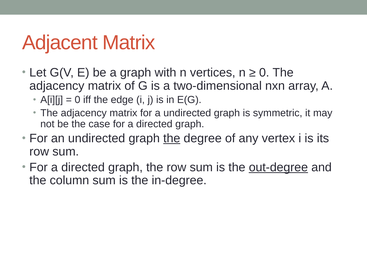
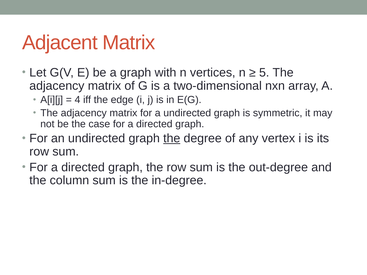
0 at (264, 73): 0 -> 5
0 at (77, 100): 0 -> 4
out-degree underline: present -> none
